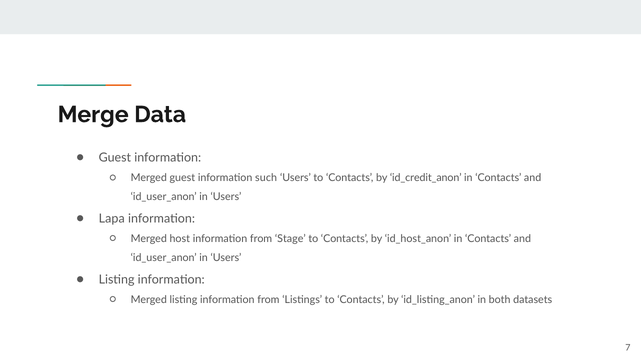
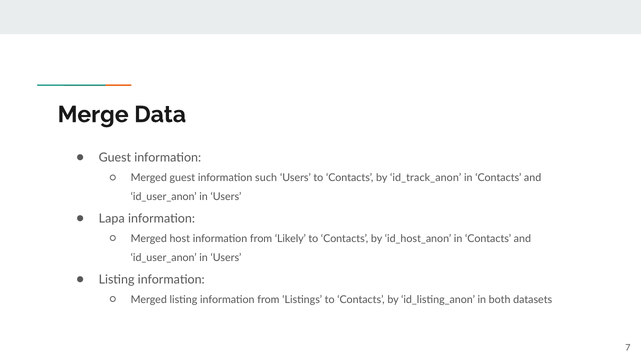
id_credit_anon: id_credit_anon -> id_track_anon
Stage: Stage -> Likely
